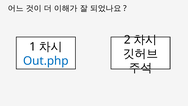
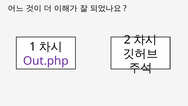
Out.php colour: blue -> purple
